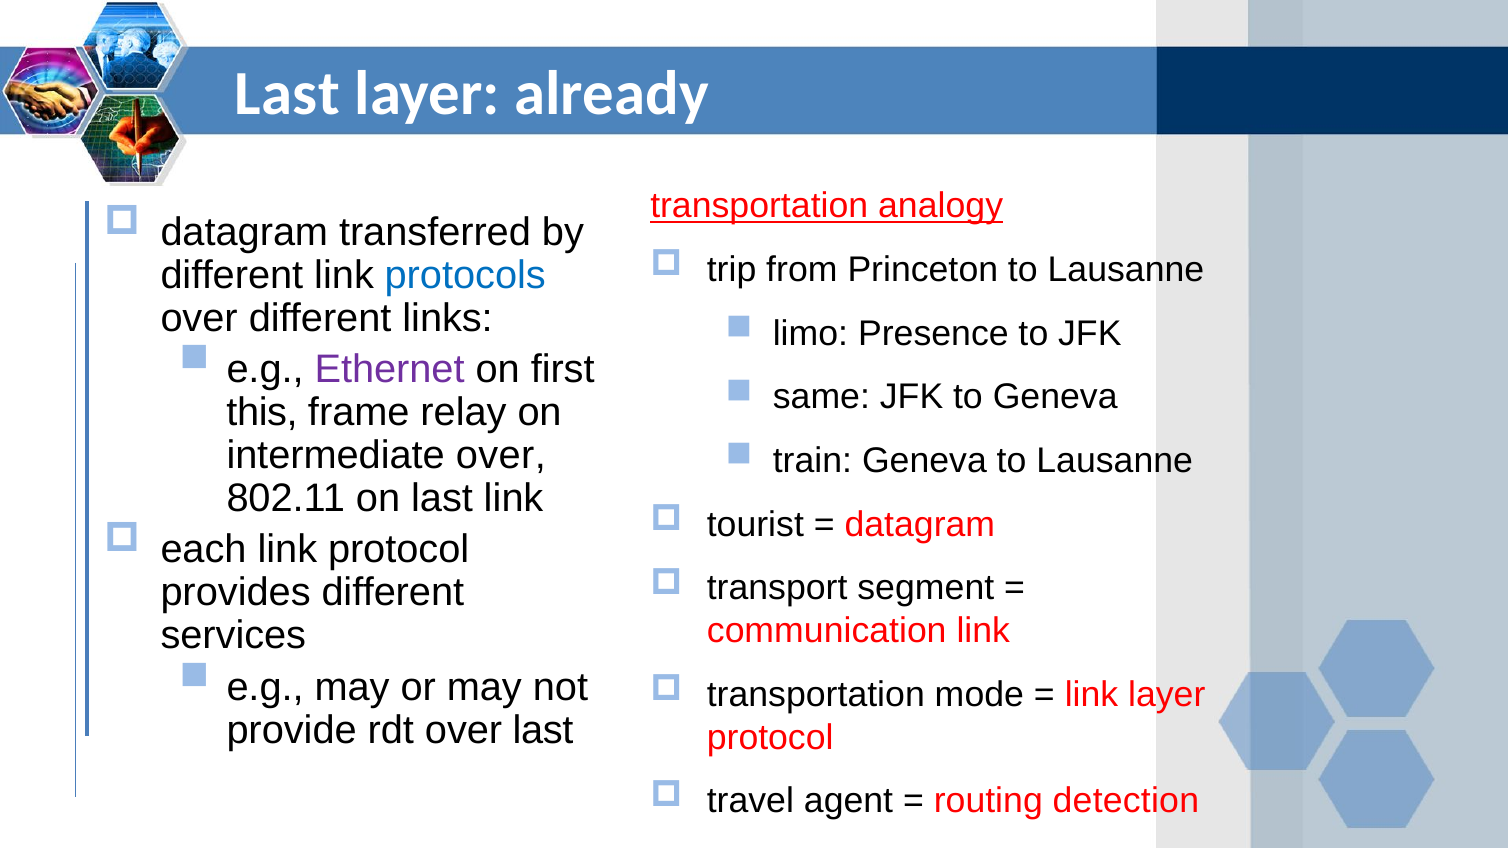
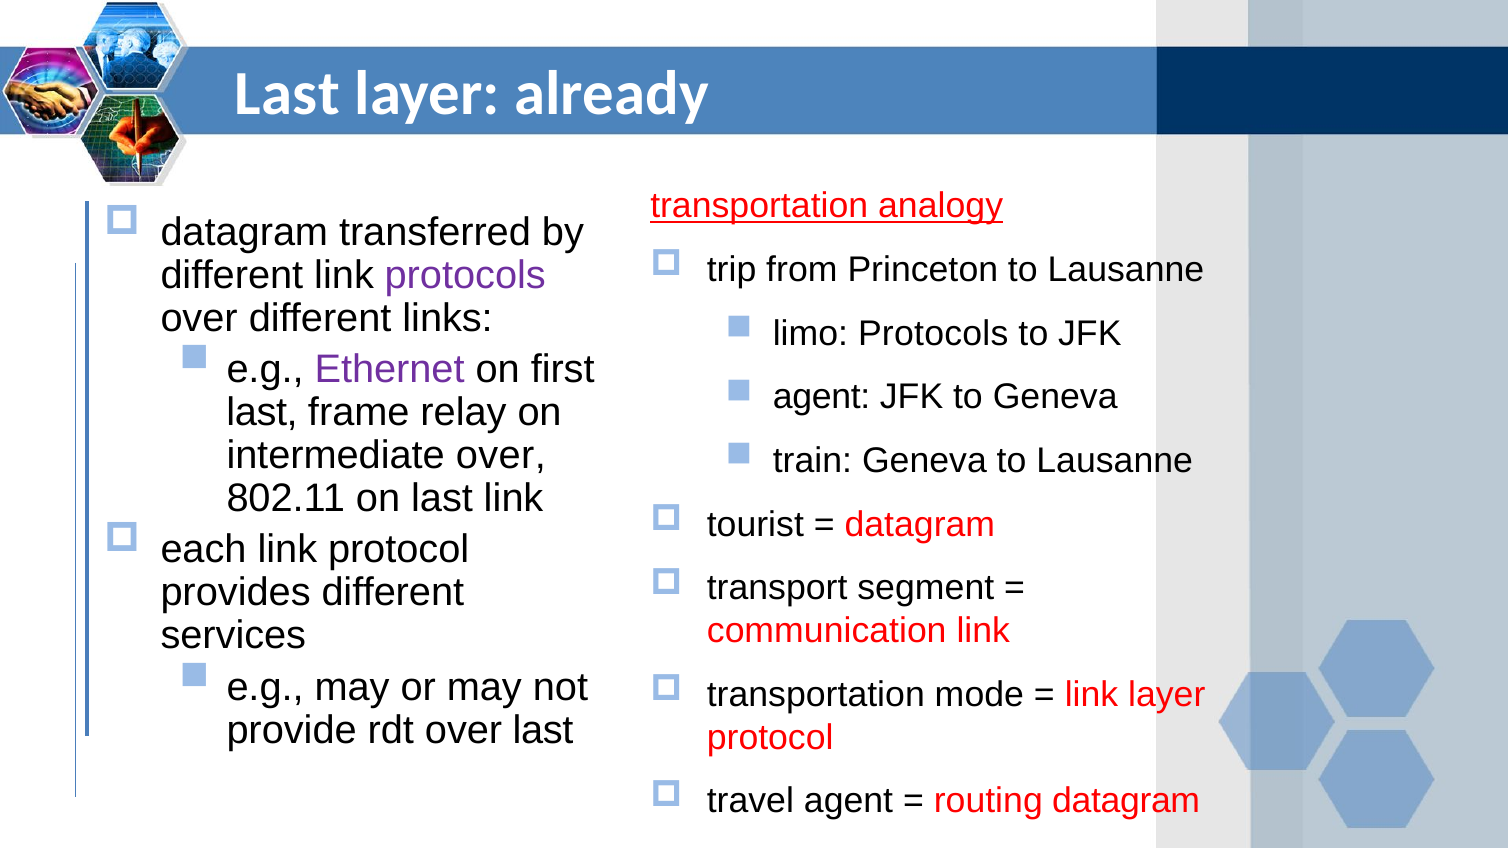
protocols at (465, 276) colour: blue -> purple
limo Presence: Presence -> Protocols
same at (821, 397): same -> agent
this at (262, 413): this -> last
routing detection: detection -> datagram
